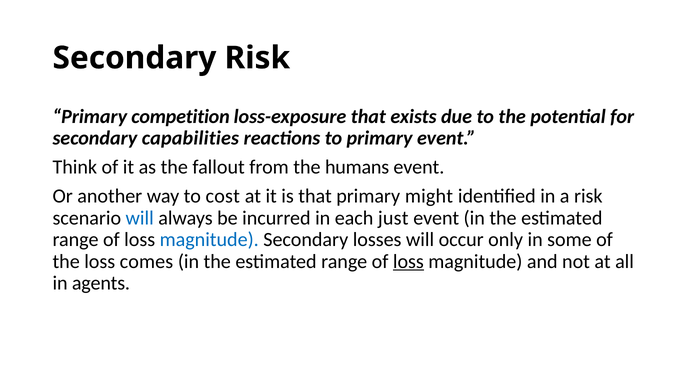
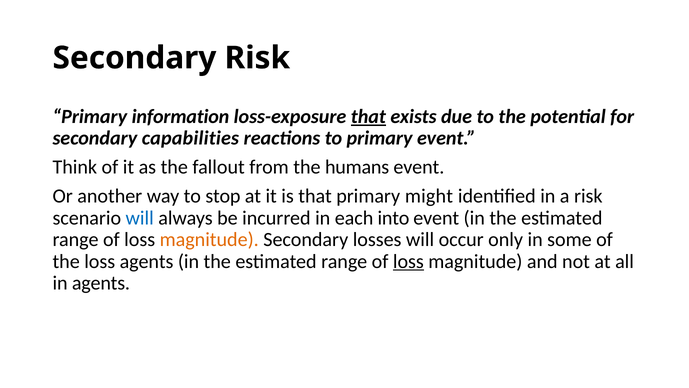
competition: competition -> information
that at (368, 116) underline: none -> present
cost: cost -> stop
just: just -> into
magnitude at (209, 239) colour: blue -> orange
loss comes: comes -> agents
